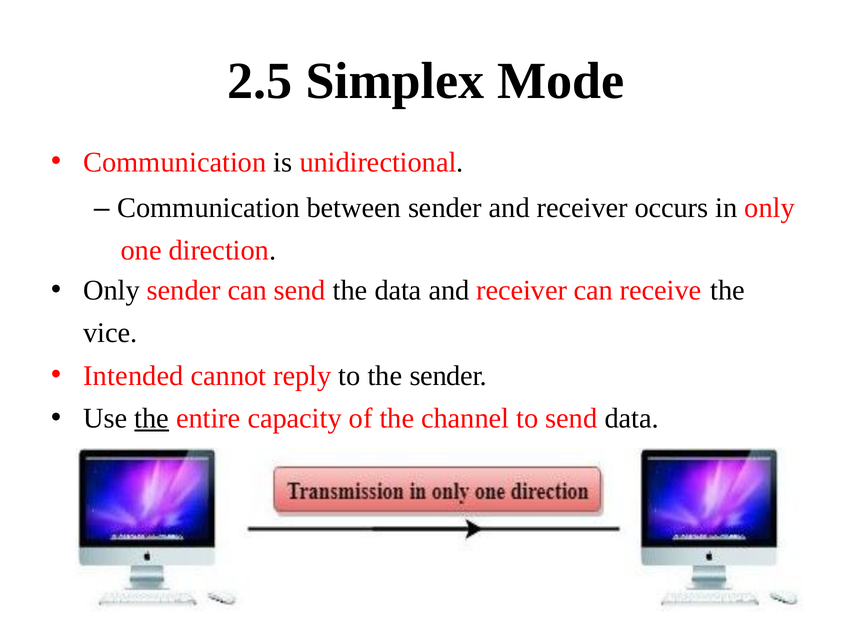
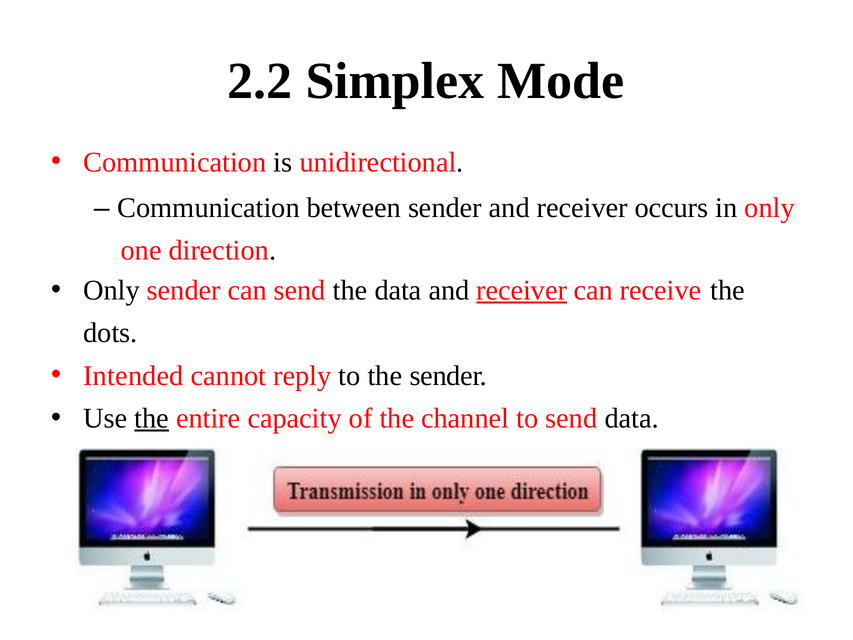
2.5: 2.5 -> 2.2
receiver at (522, 290) underline: none -> present
vice: vice -> dots
